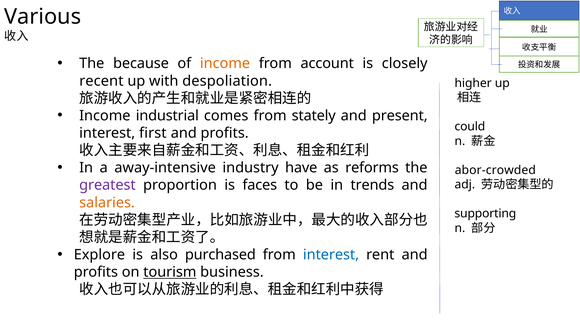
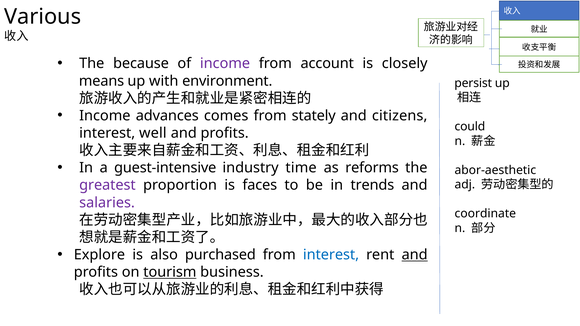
income at (225, 64) colour: orange -> purple
recent: recent -> means
despoliation: despoliation -> environment
higher: higher -> persist
industrial: industrial -> advances
present: present -> citizens
first: first -> well
away-intensive: away-intensive -> guest-intensive
have: have -> time
abor-crowded: abor-crowded -> abor-aesthetic
salaries colour: orange -> purple
supporting: supporting -> coordinate
and at (415, 255) underline: none -> present
